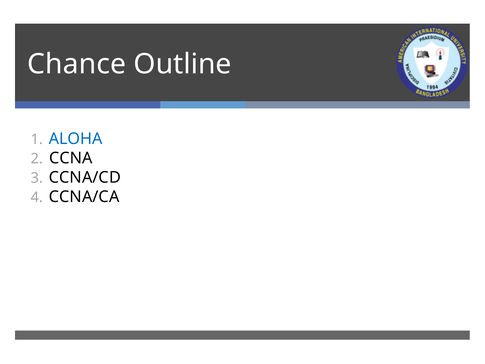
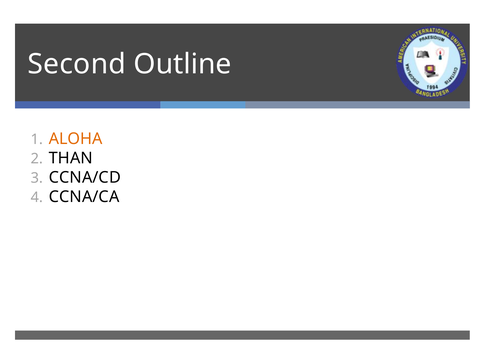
Chance: Chance -> Second
ALOHA colour: blue -> orange
CCNA: CCNA -> THAN
